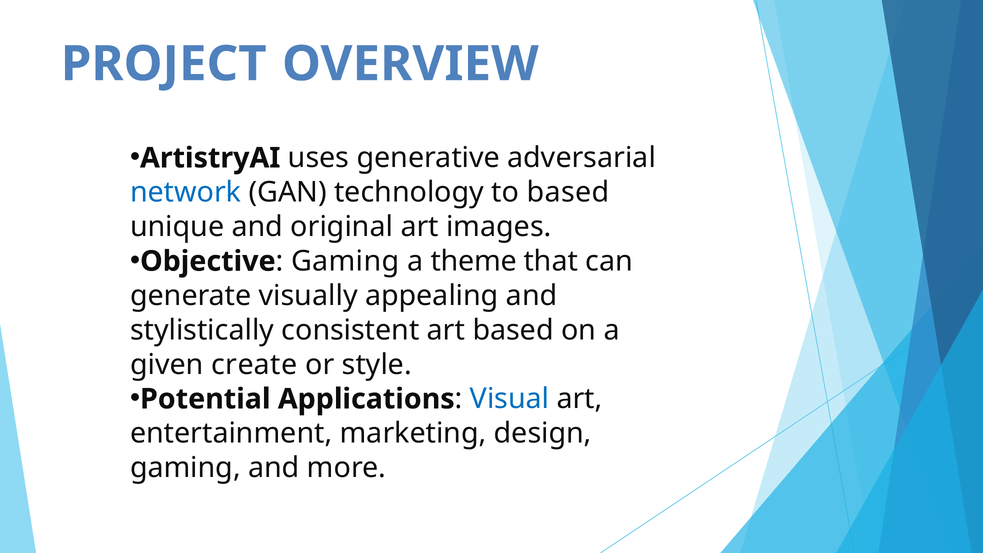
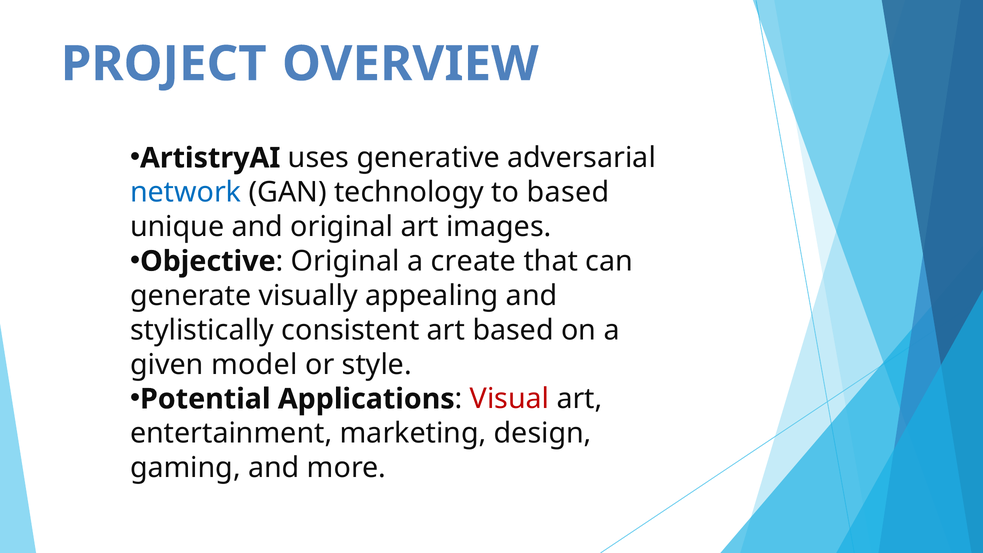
Gaming at (345, 261): Gaming -> Original
theme: theme -> create
create: create -> model
Visual colour: blue -> red
